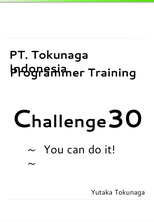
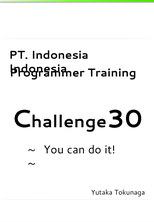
PT Tokunaga: Tokunaga -> Indonesia
